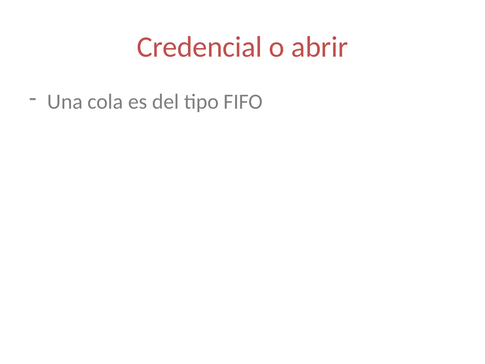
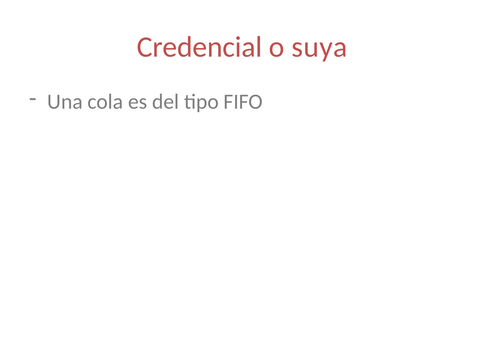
abrir: abrir -> suya
